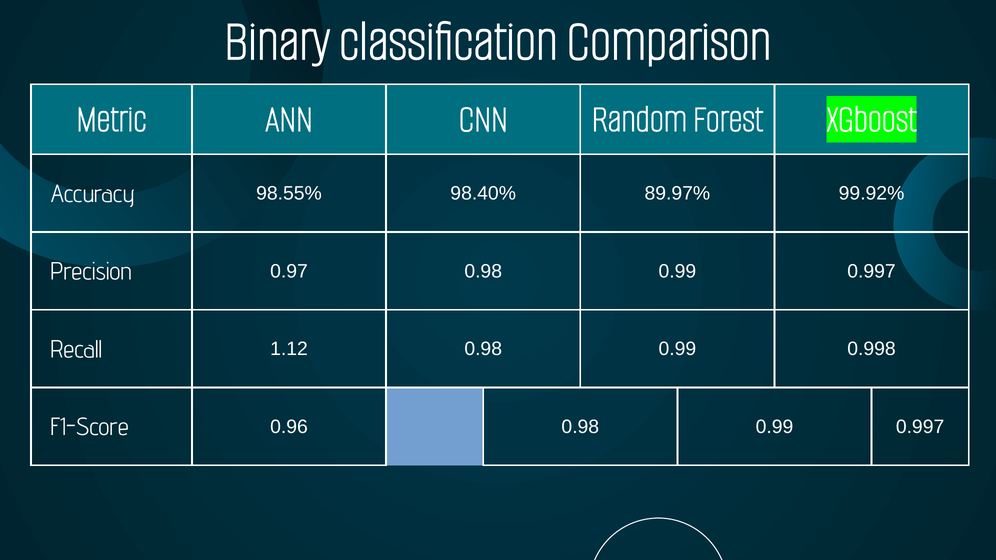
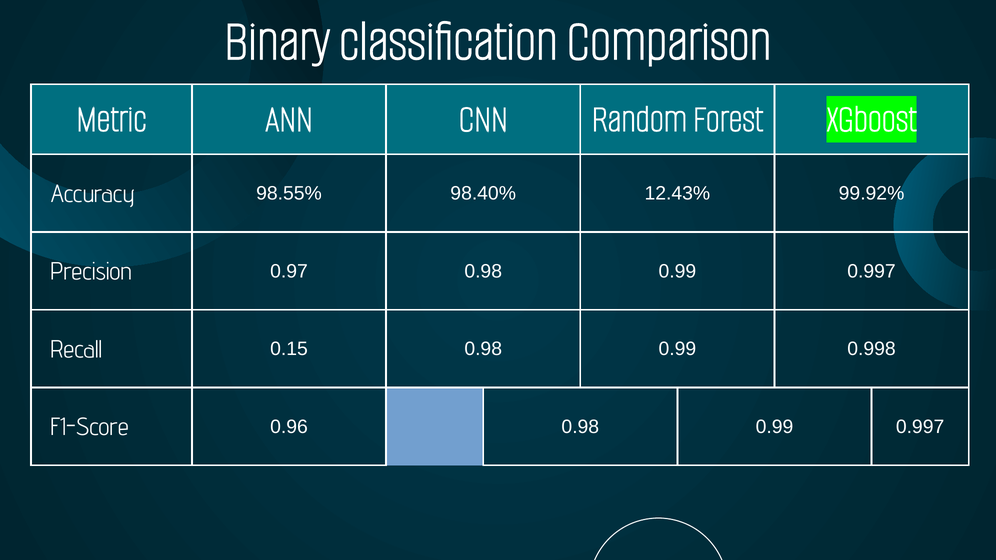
89.97%: 89.97% -> 12.43%
1.12: 1.12 -> 0.15
